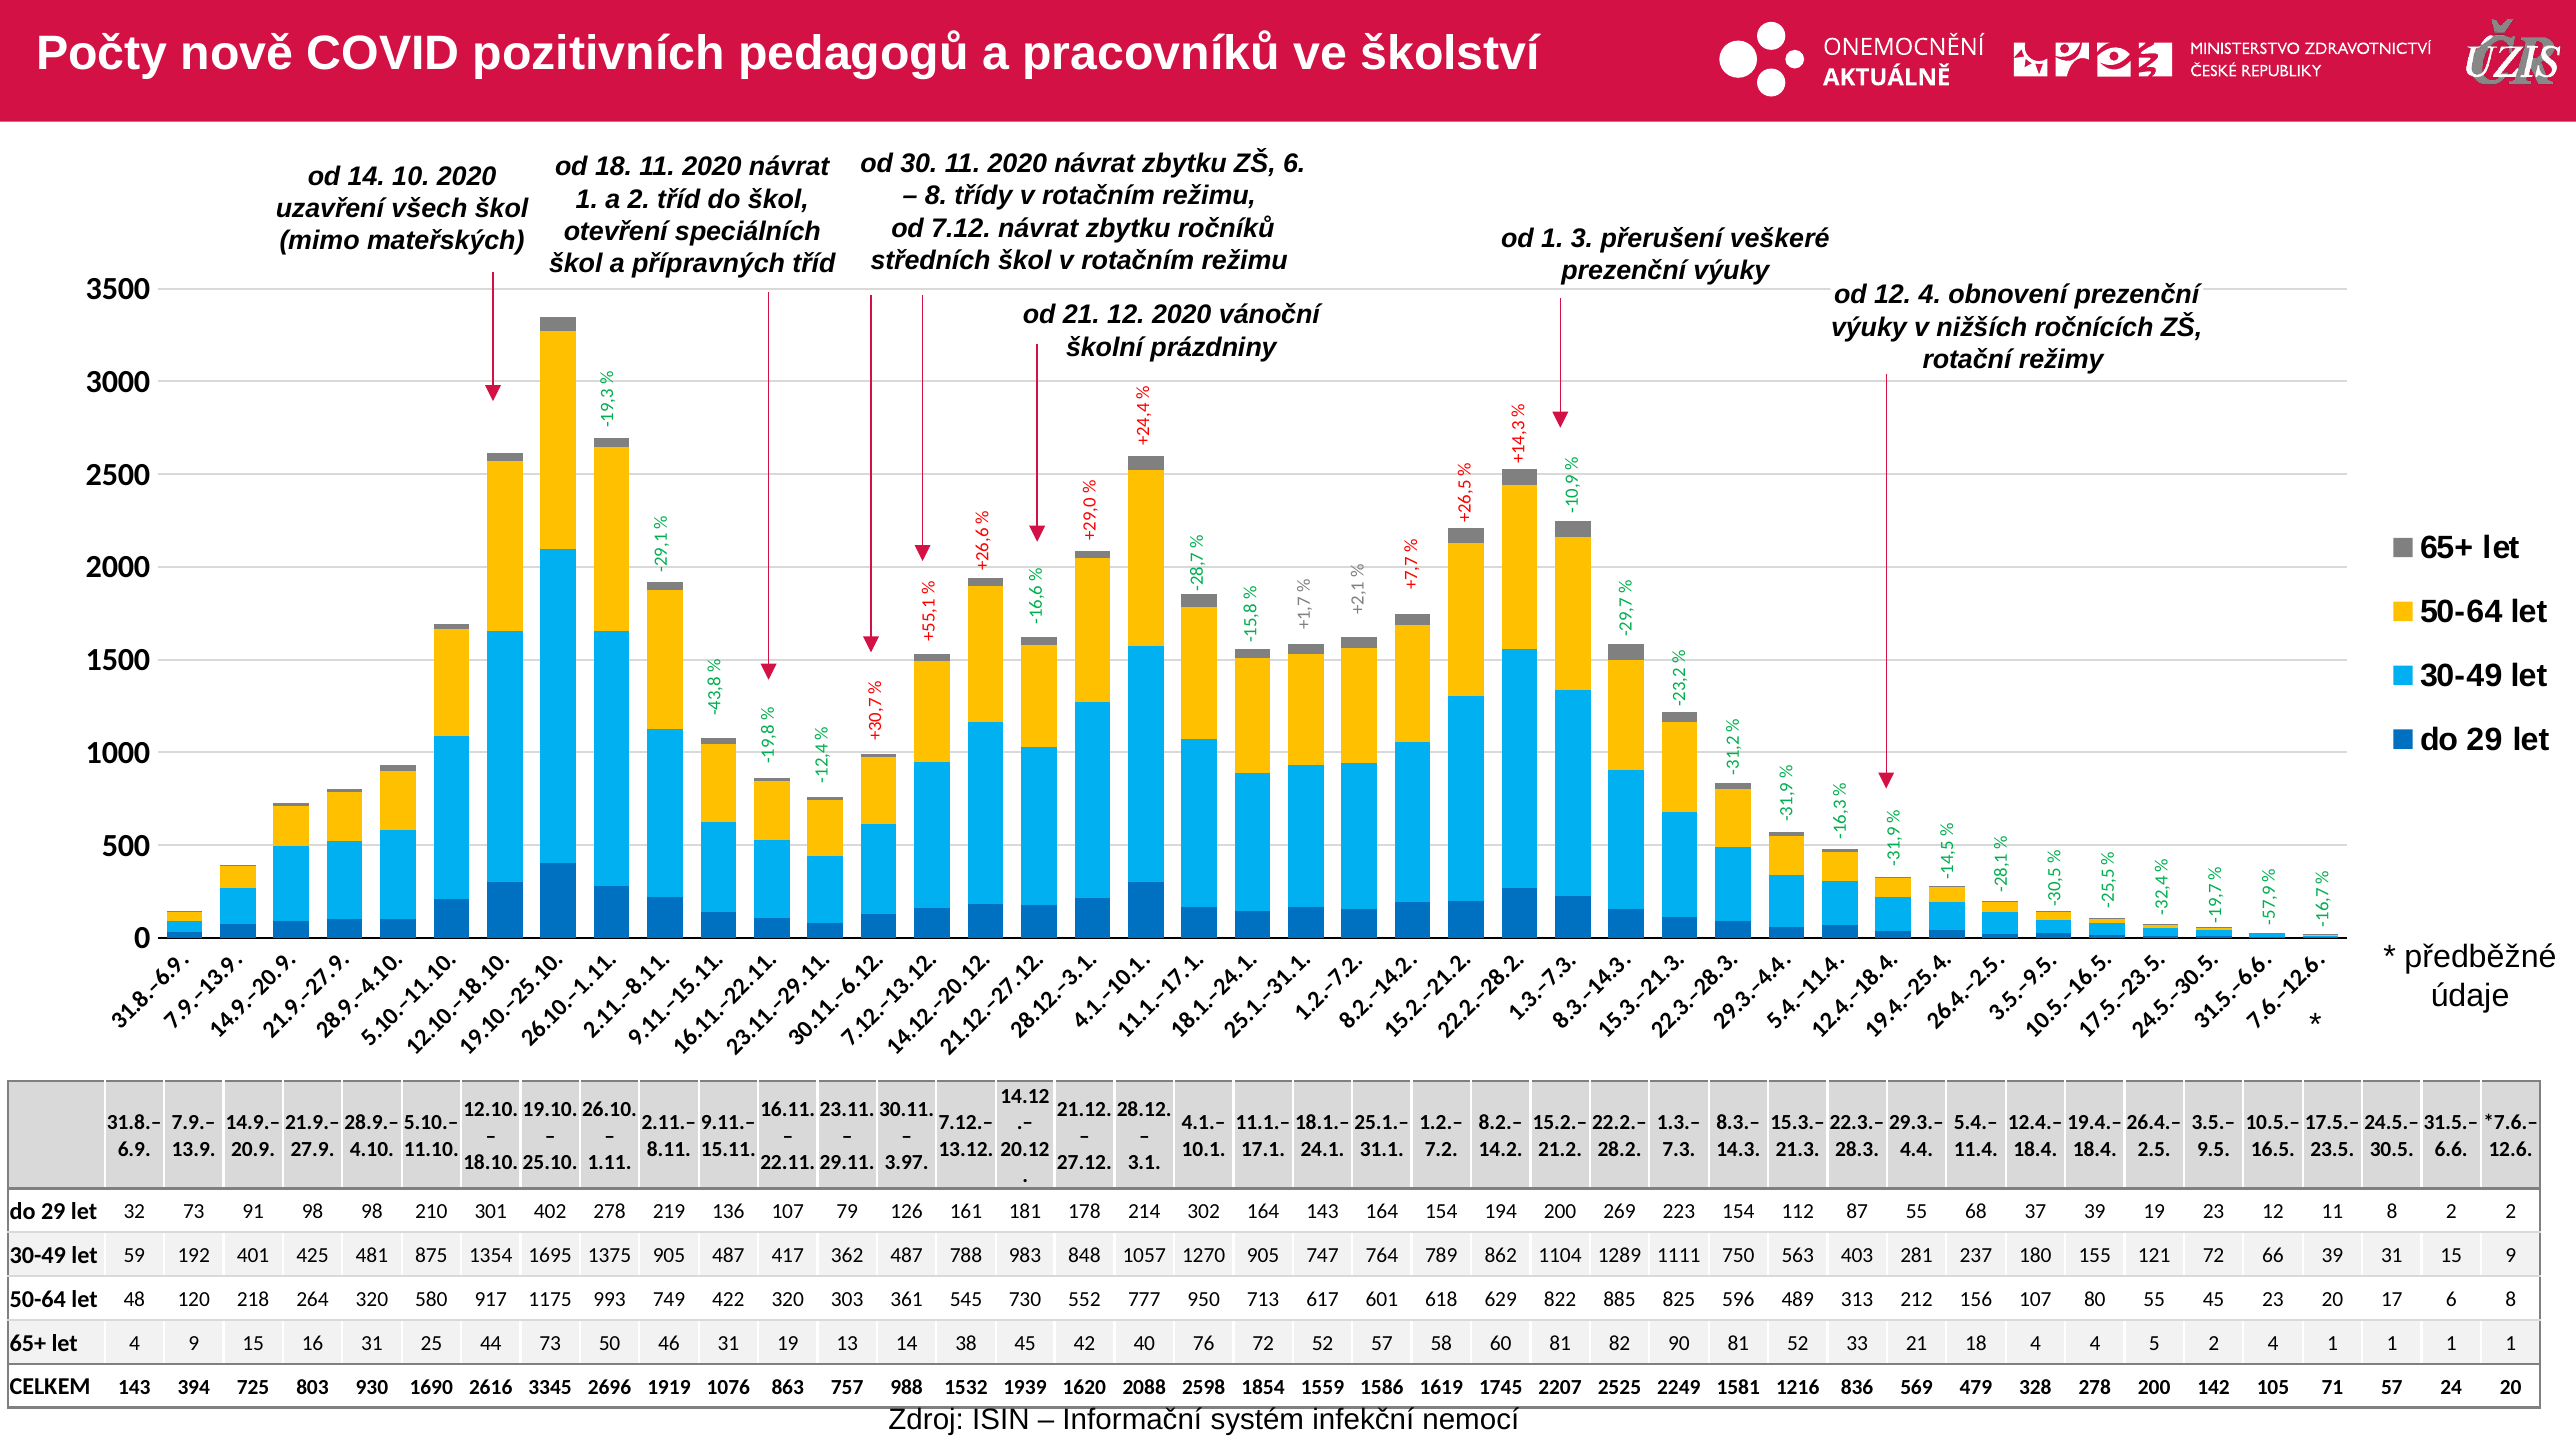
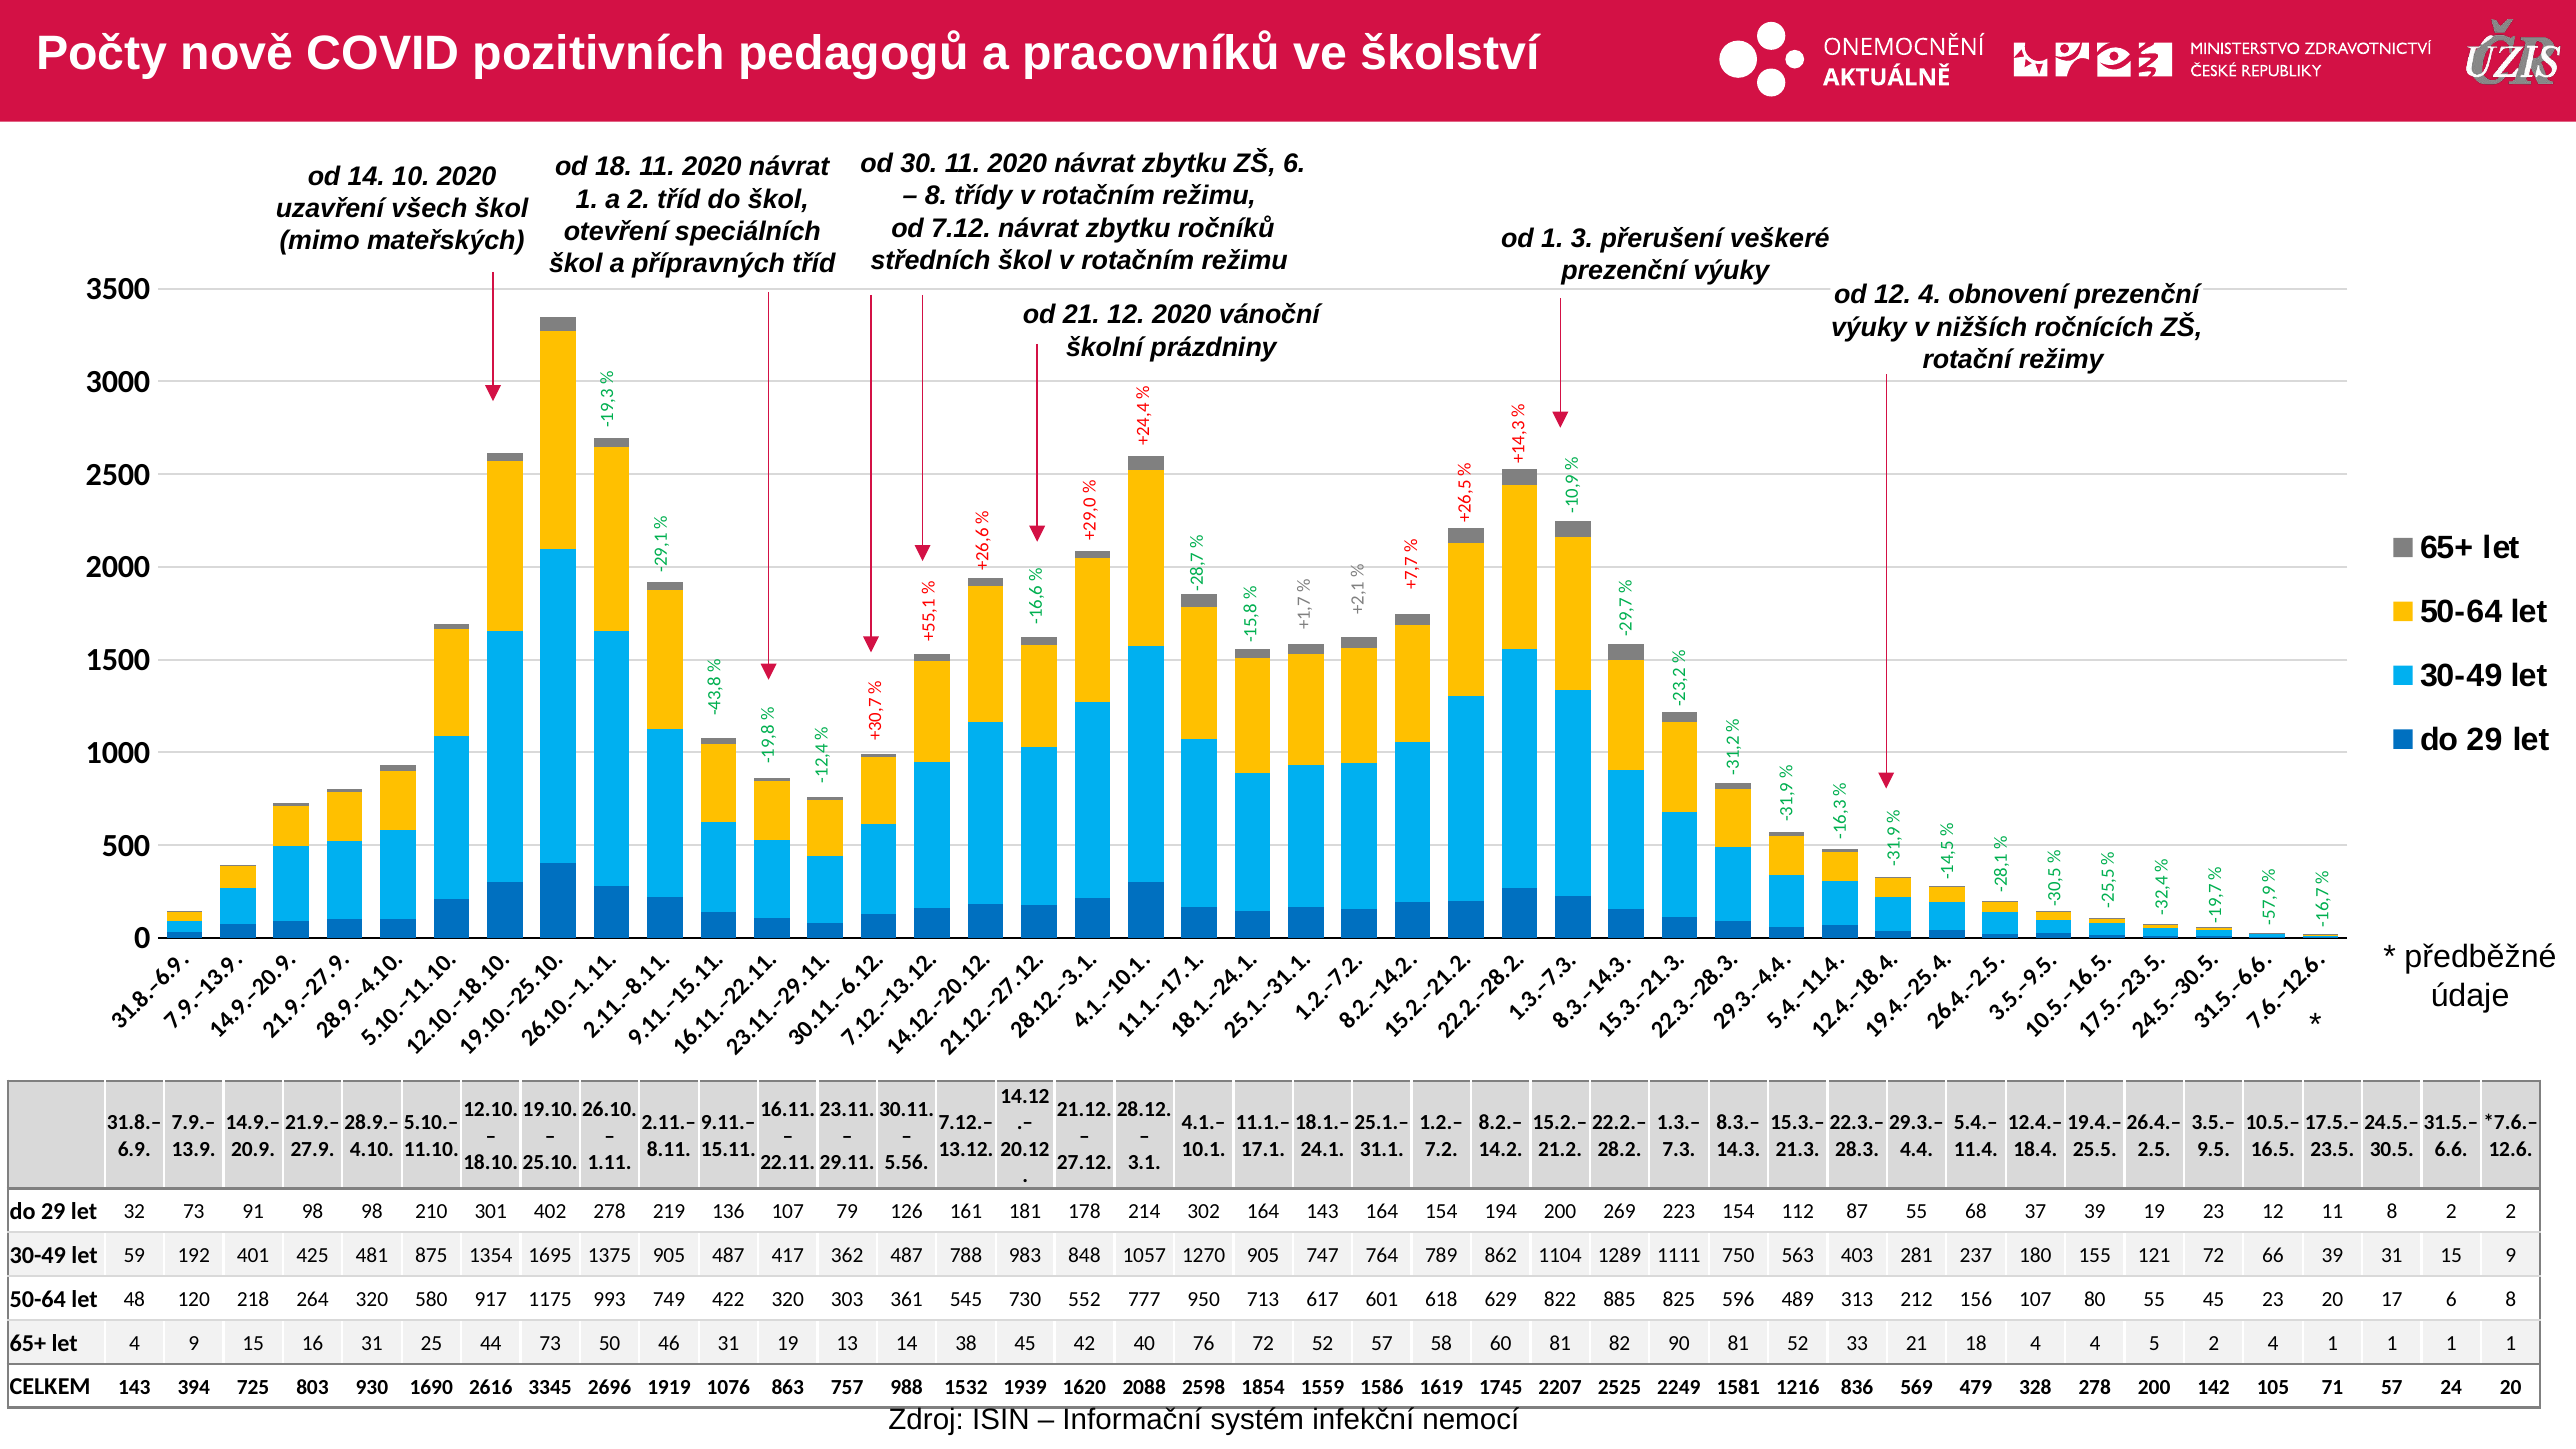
18.4 at (2095, 1149): 18.4 -> 25.5
3.97: 3.97 -> 5.56
